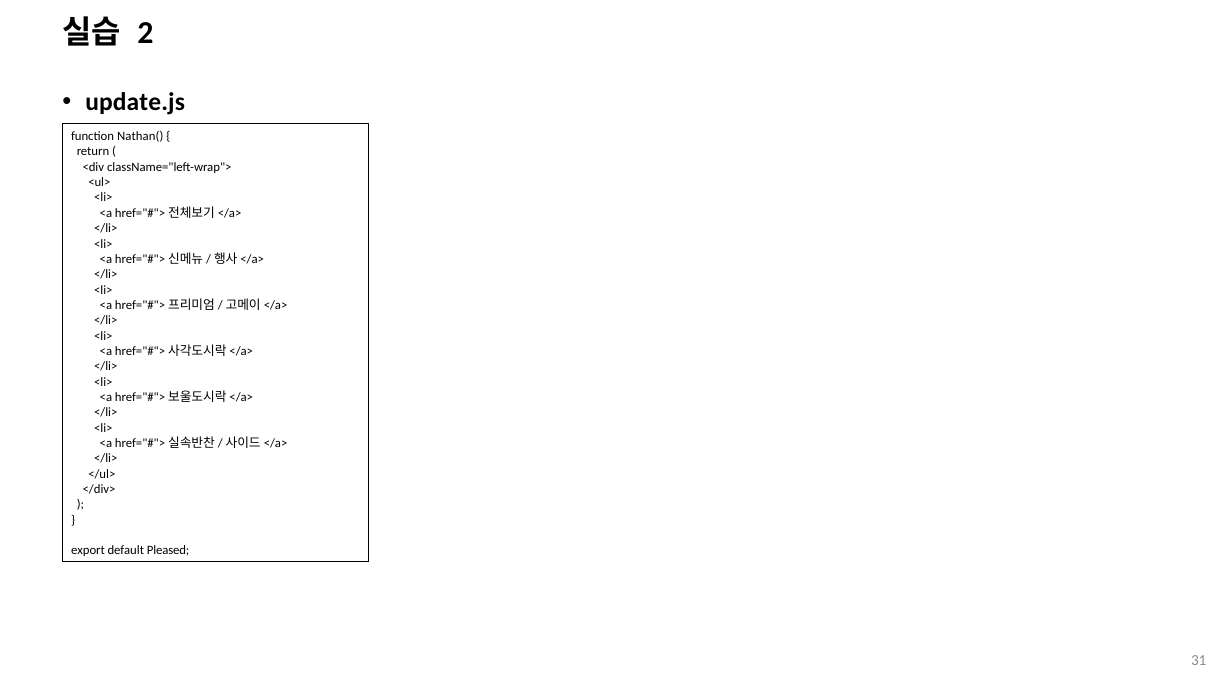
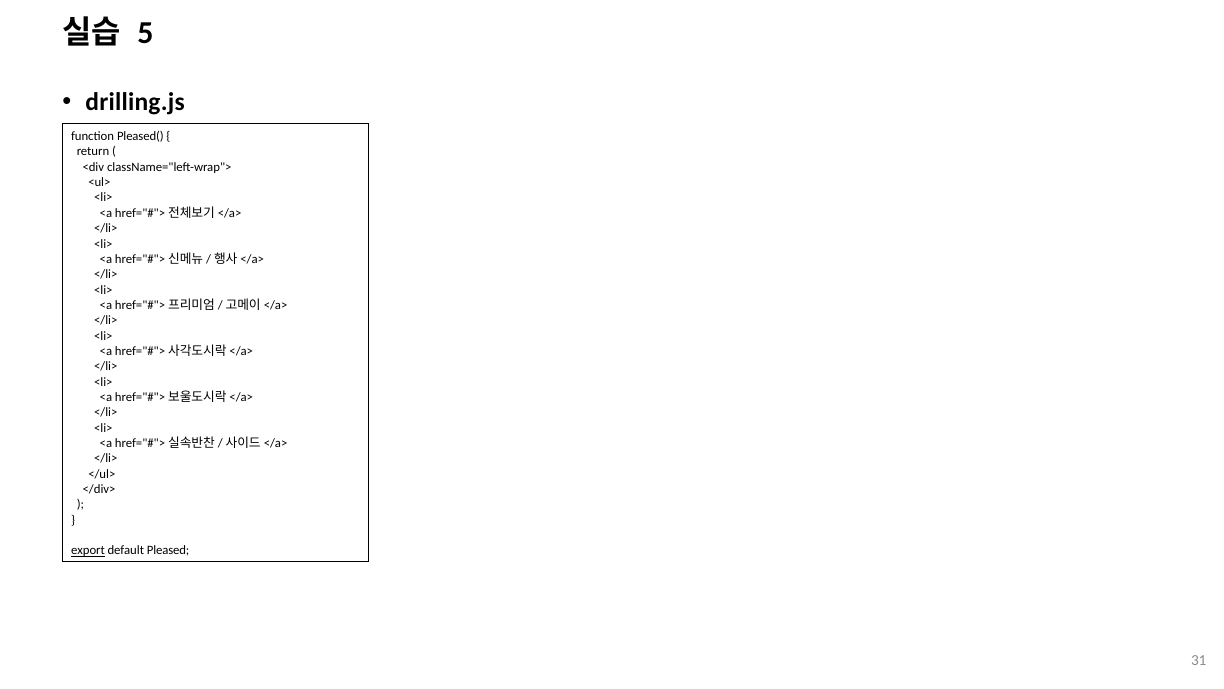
2: 2 -> 5
update.js: update.js -> drilling.js
Nathan(: Nathan( -> Pleased(
export underline: none -> present
